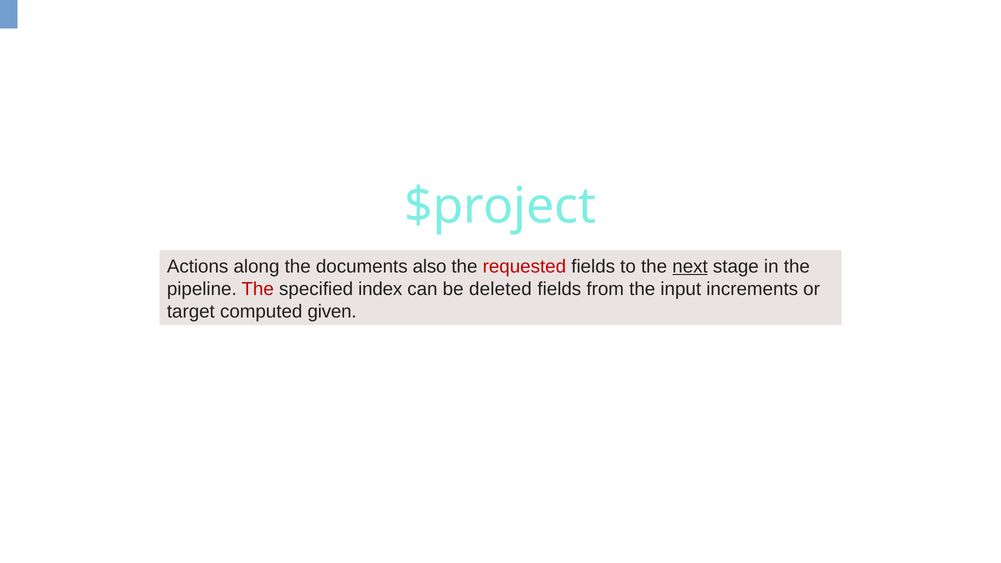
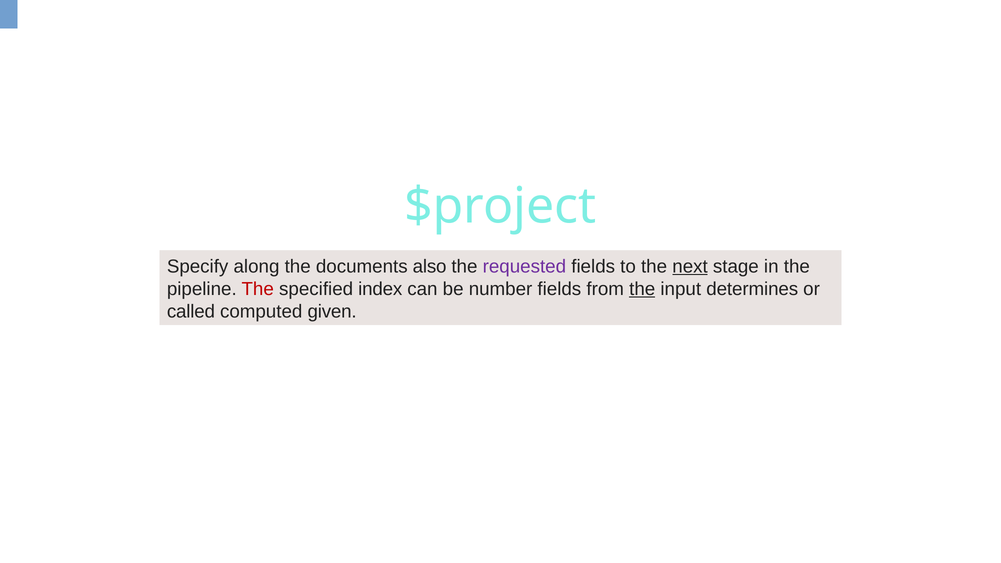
Actions: Actions -> Specify
requested colour: red -> purple
deleted: deleted -> number
the at (642, 289) underline: none -> present
increments: increments -> determines
target: target -> called
